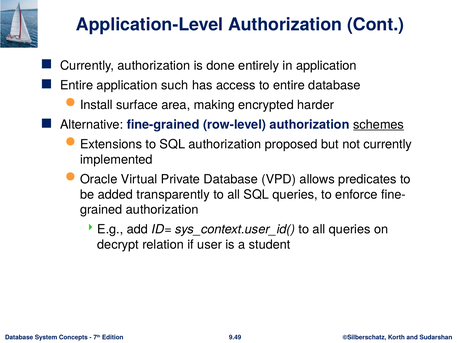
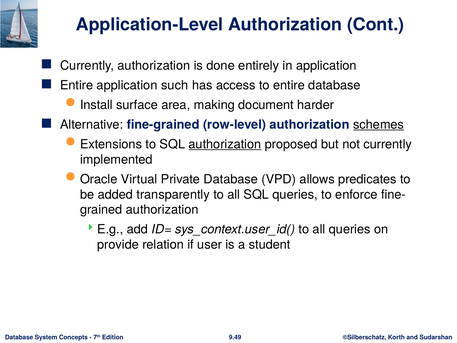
encrypted: encrypted -> document
authorization at (225, 144) underline: none -> present
decrypt: decrypt -> provide
